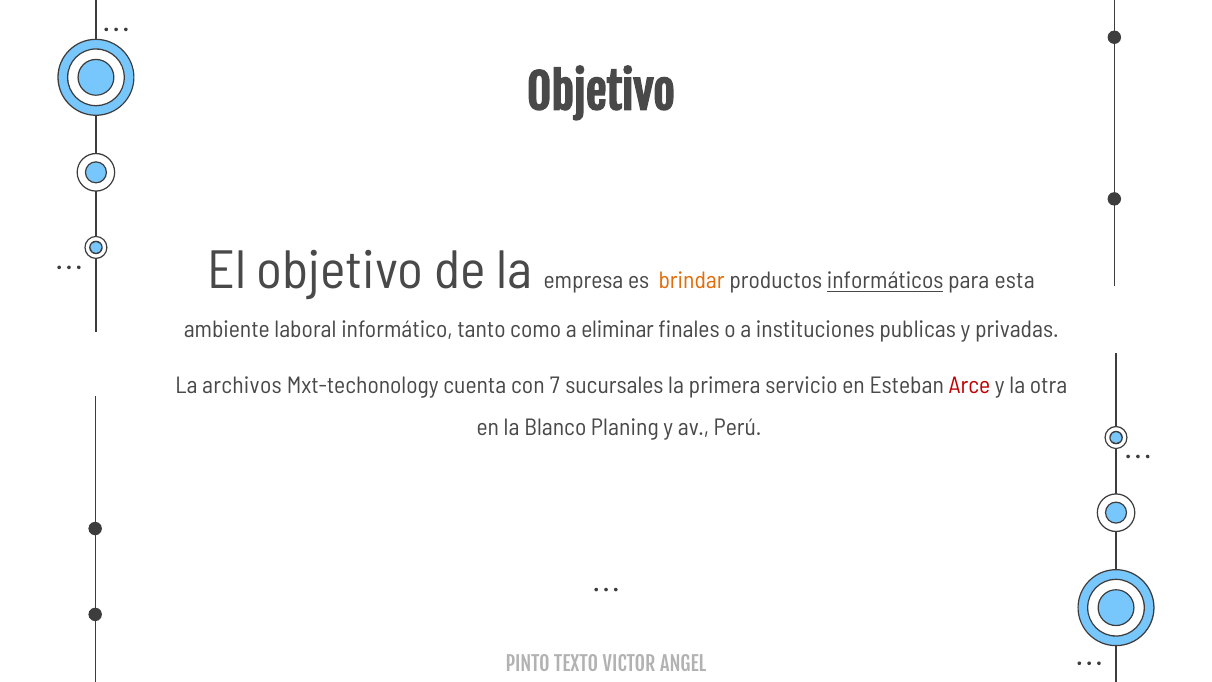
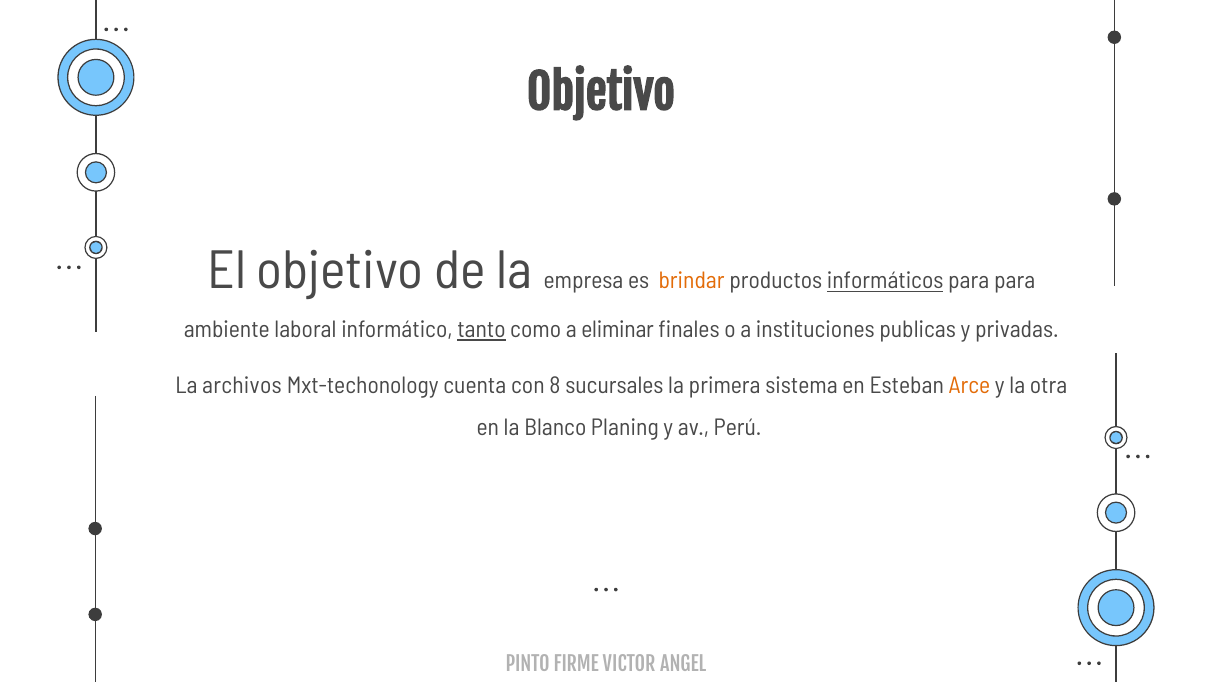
para esta: esta -> para
tanto underline: none -> present
7: 7 -> 8
servicio: servicio -> sistema
Arce colour: red -> orange
TEXTO: TEXTO -> FIRME
